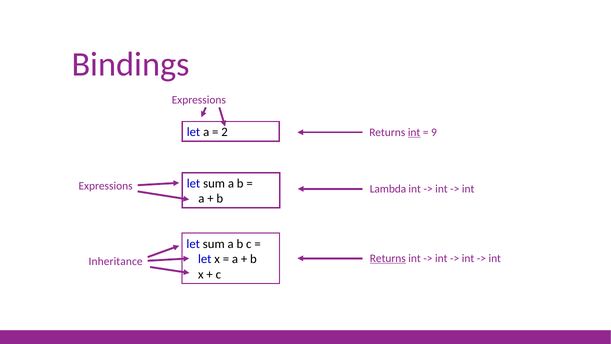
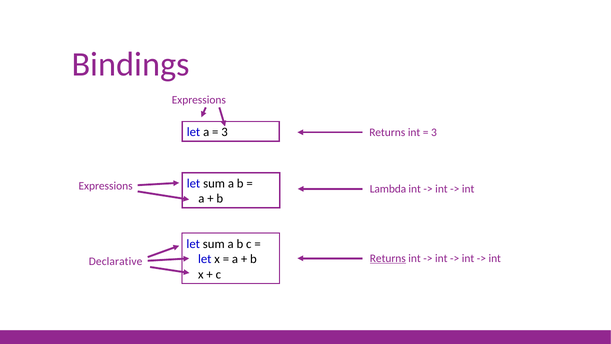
2 at (225, 132): 2 -> 3
int at (414, 132) underline: present -> none
9 at (434, 132): 9 -> 3
Inheritance: Inheritance -> Declarative
